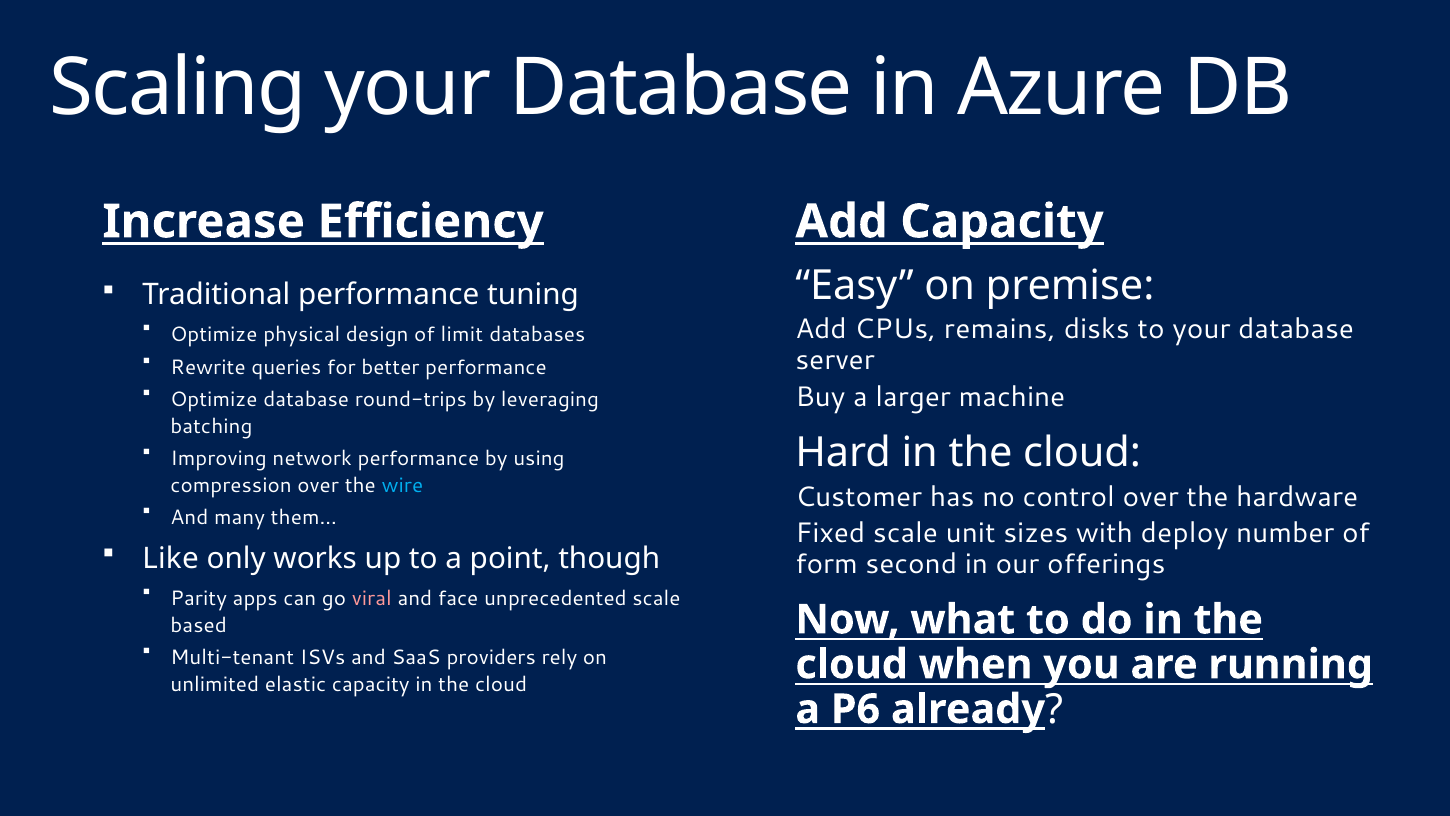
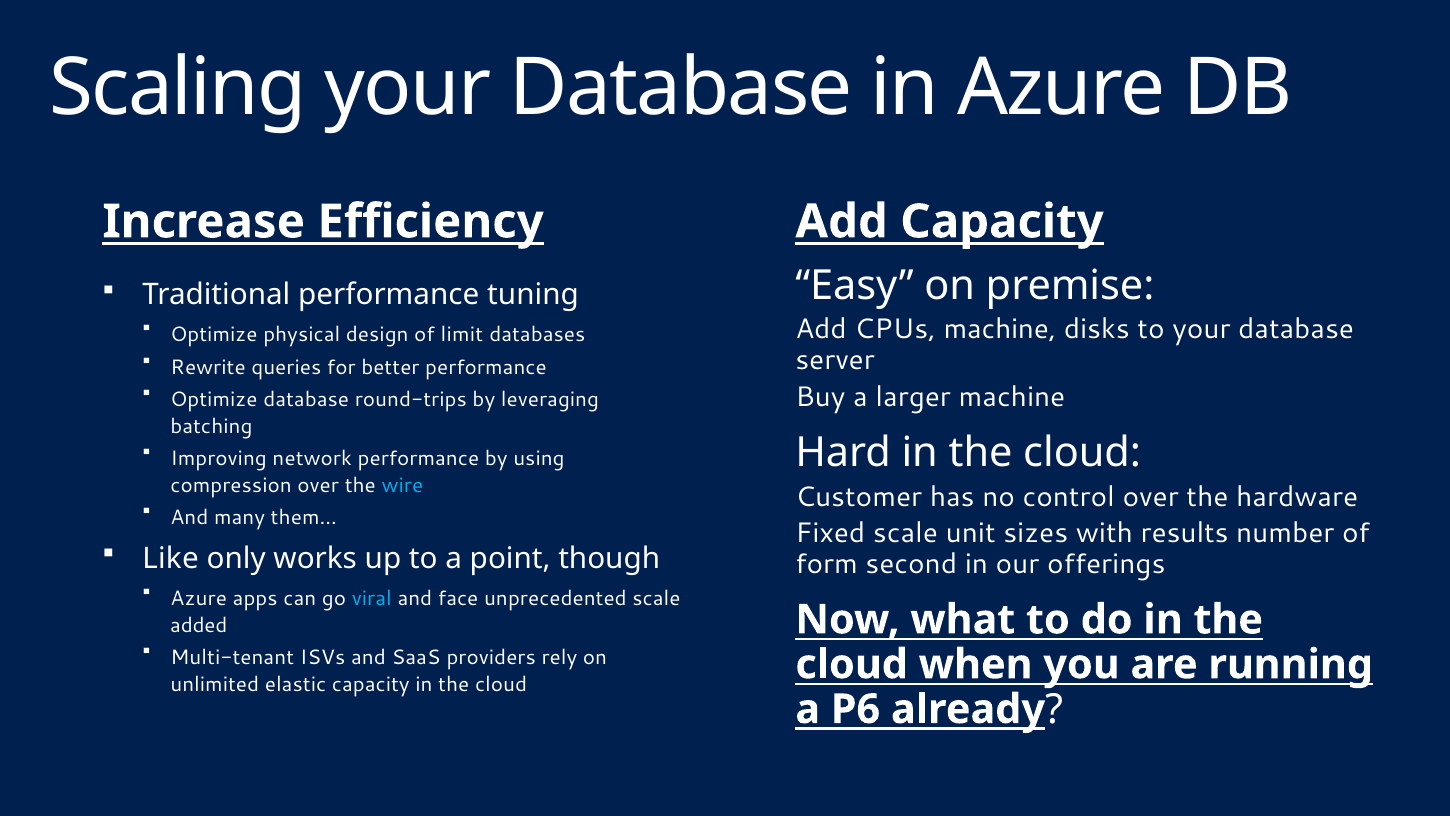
CPUs remains: remains -> machine
deploy: deploy -> results
Parity at (199, 598): Parity -> Azure
viral colour: pink -> light blue
based: based -> added
